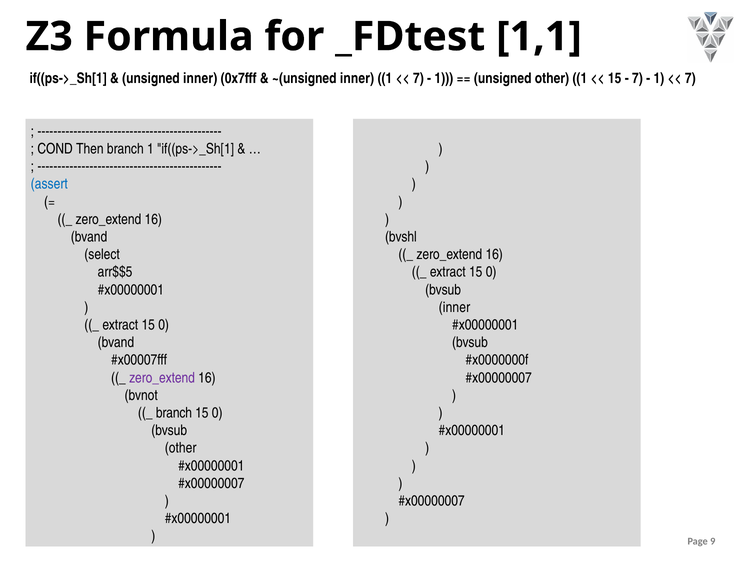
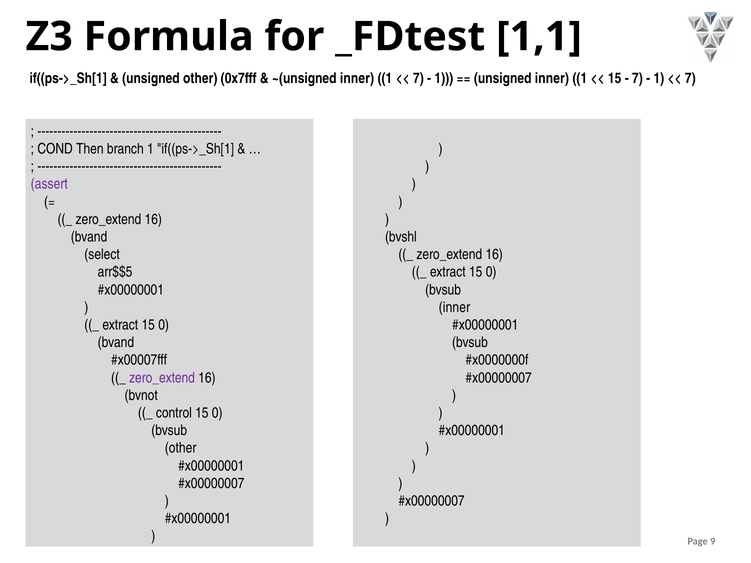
unsigned inner: inner -> other
unsigned other: other -> inner
assert colour: blue -> purple
branch at (174, 413): branch -> control
